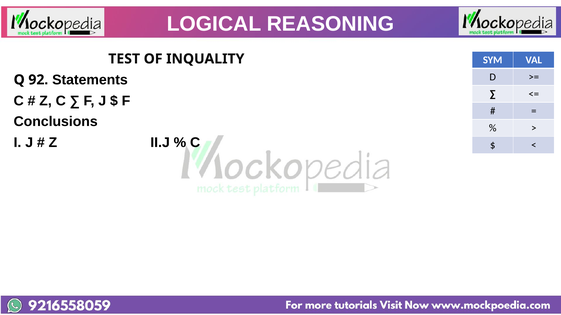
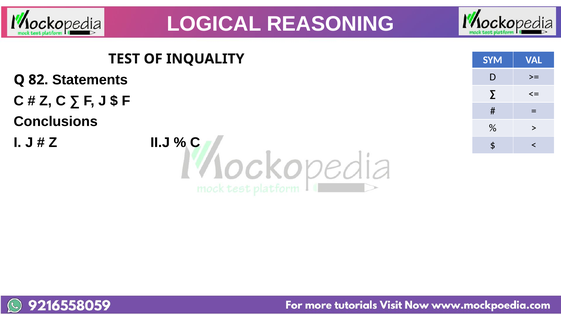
92: 92 -> 82
